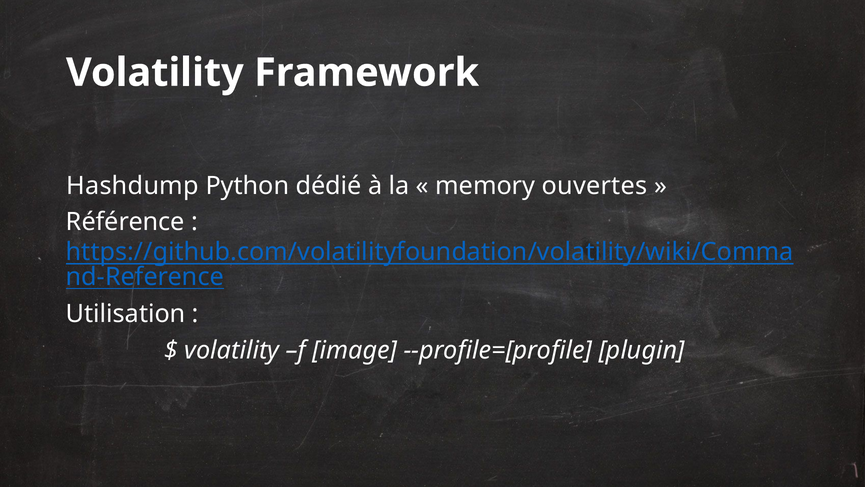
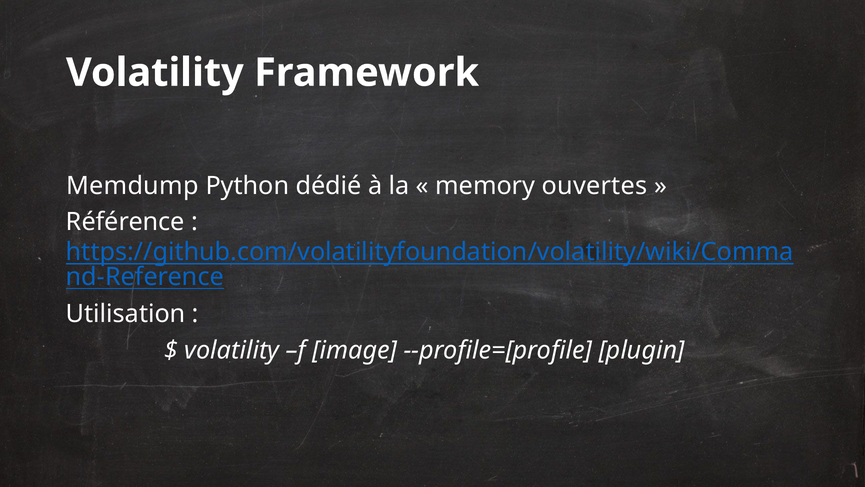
Hashdump: Hashdump -> Memdump
